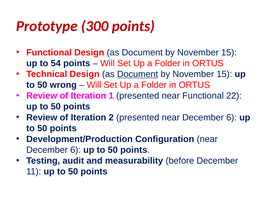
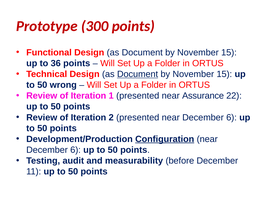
54: 54 -> 36
near Functional: Functional -> Assurance
Configuration underline: none -> present
